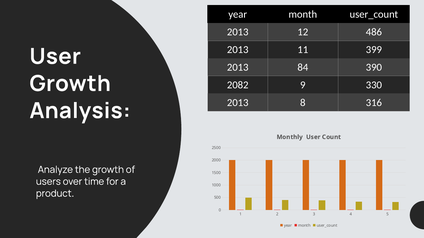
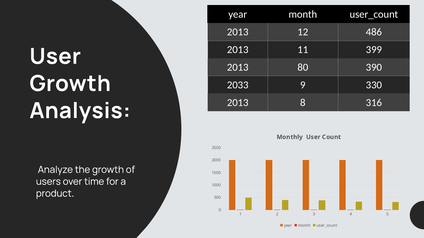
84: 84 -> 80
2082: 2082 -> 2033
